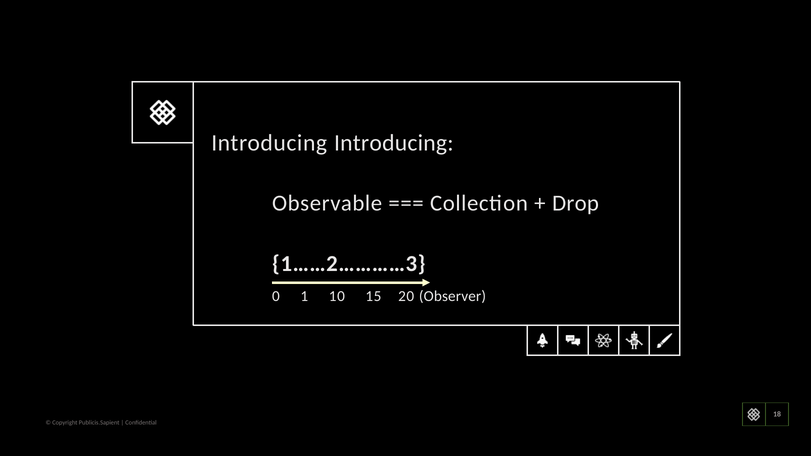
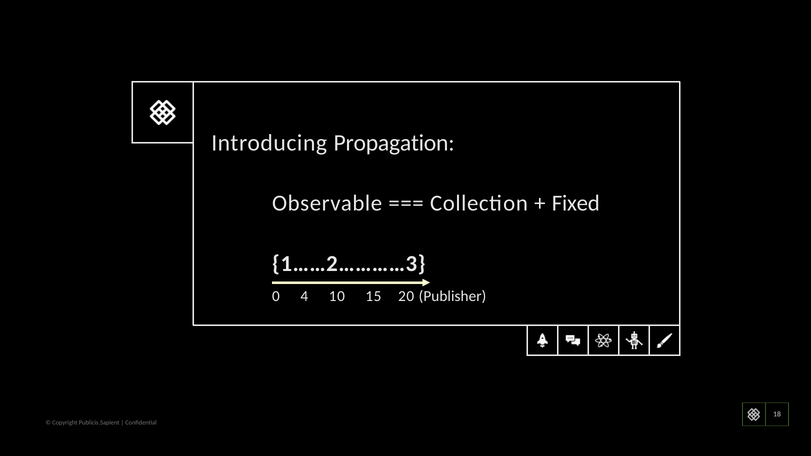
Introducing Introducing: Introducing -> Propagation
Drop: Drop -> Fixed
1: 1 -> 4
Observer: Observer -> Publisher
